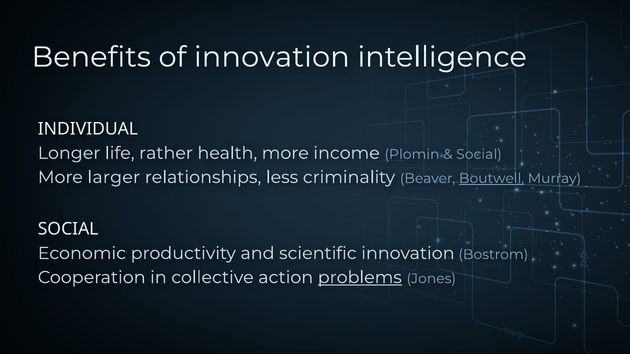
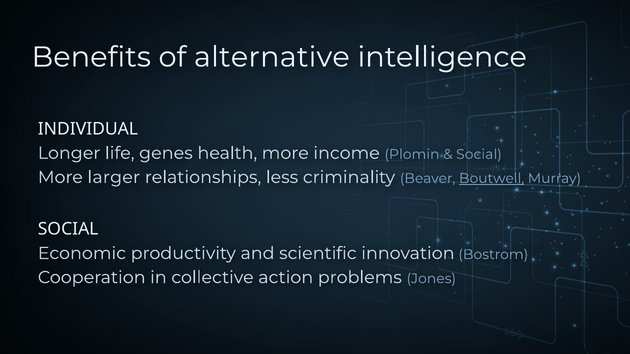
of innovation: innovation -> alternative
rather: rather -> genes
problems underline: present -> none
